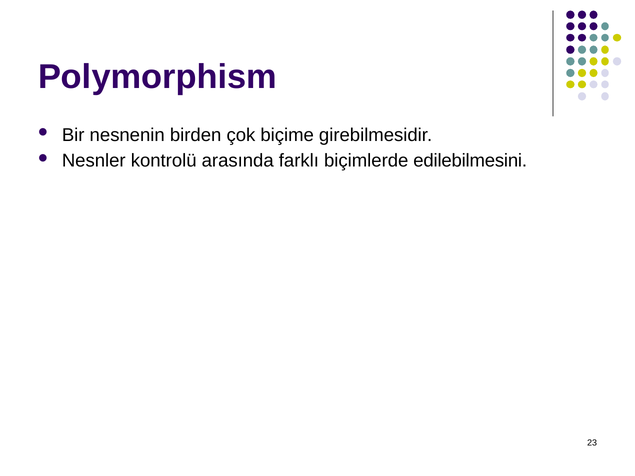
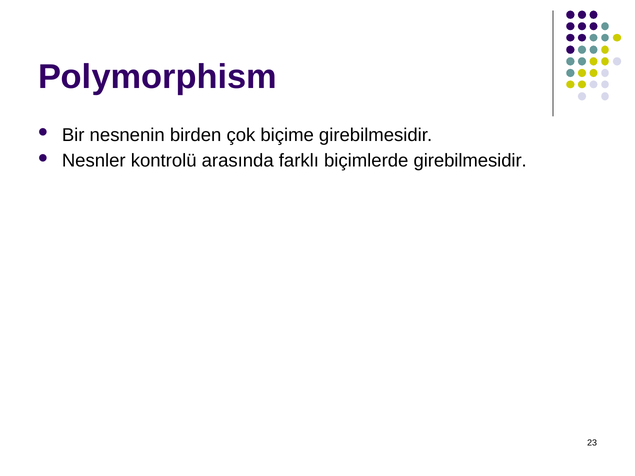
biçimlerde edilebilmesini: edilebilmesini -> girebilmesidir
